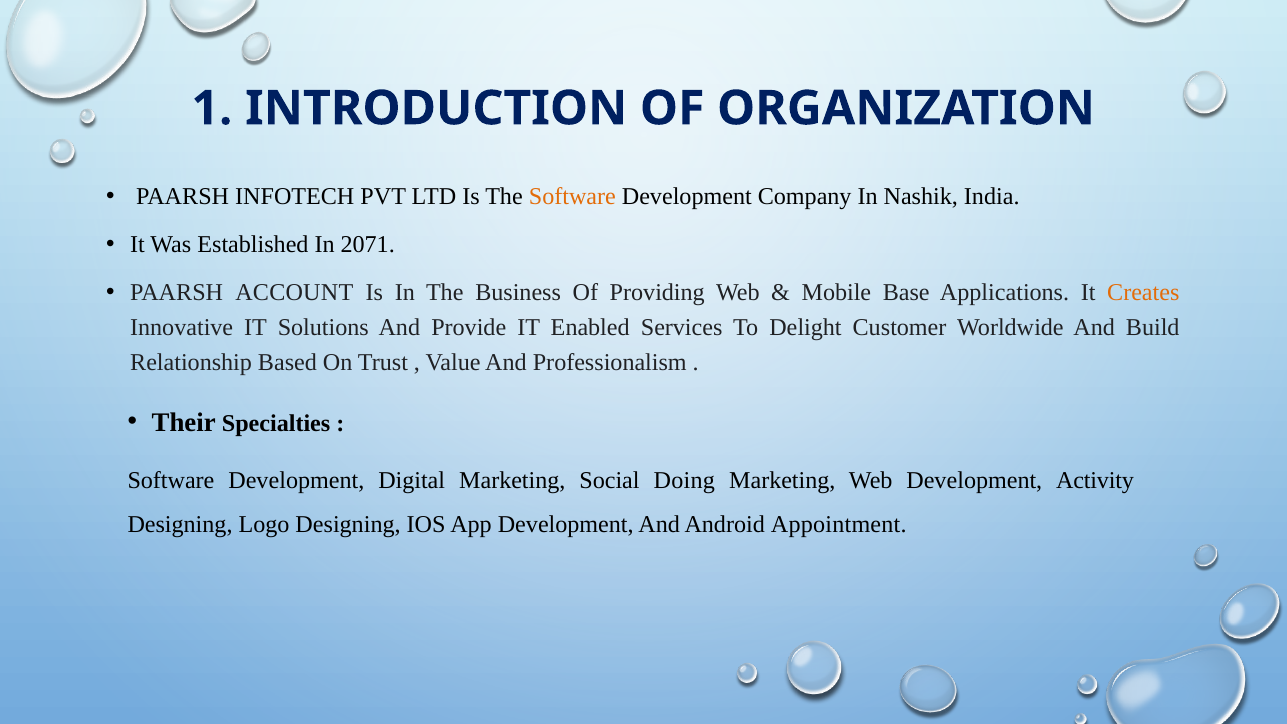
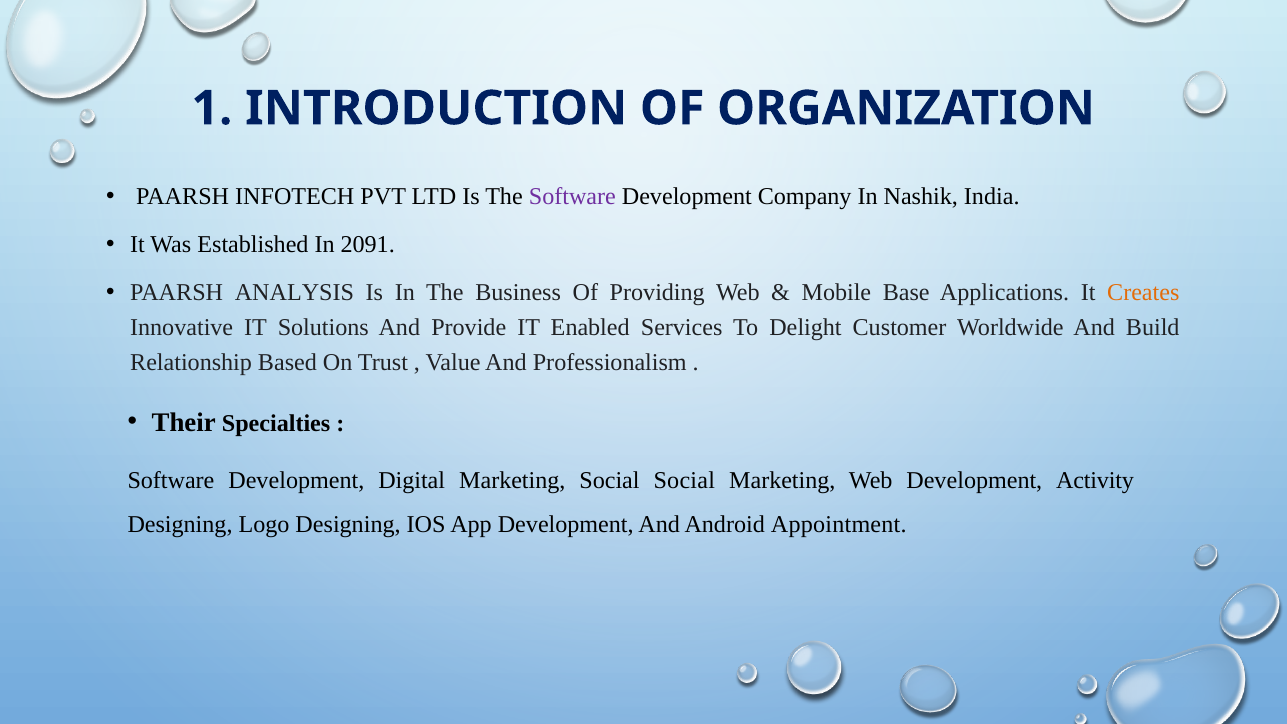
Software at (572, 196) colour: orange -> purple
2071: 2071 -> 2091
ACCOUNT: ACCOUNT -> ANALYSIS
Social Doing: Doing -> Social
